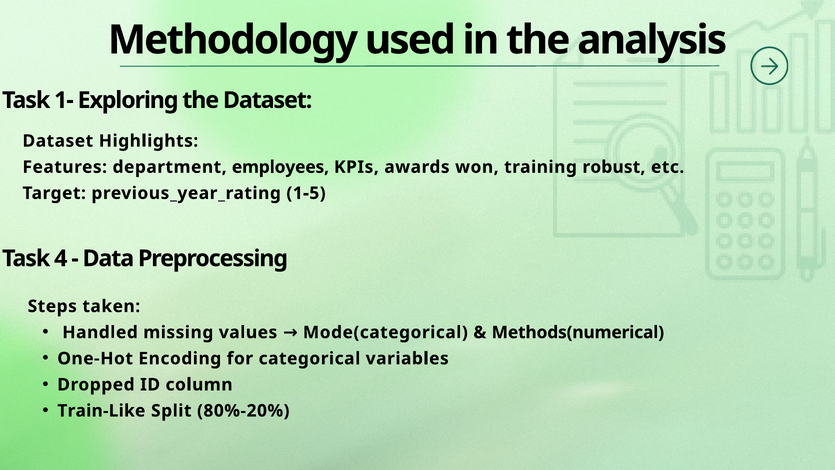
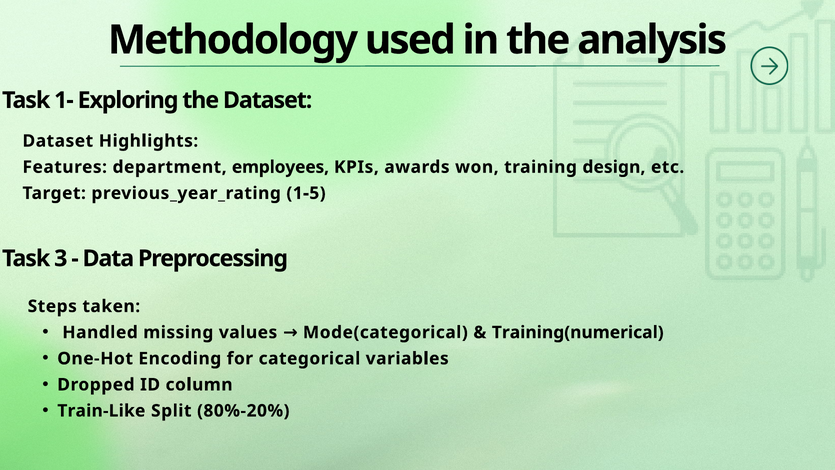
robust: robust -> design
4: 4 -> 3
Methods(numerical: Methods(numerical -> Training(numerical
